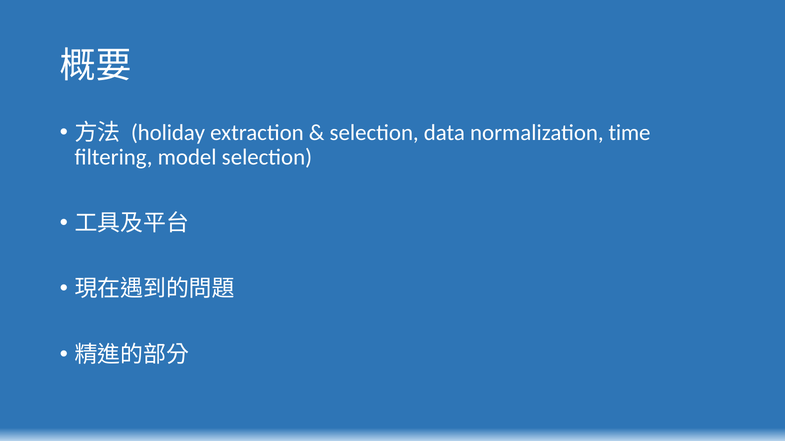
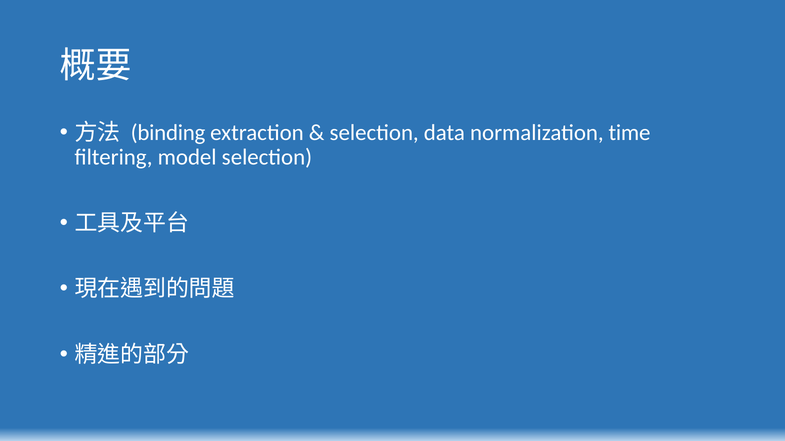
holiday: holiday -> binding
